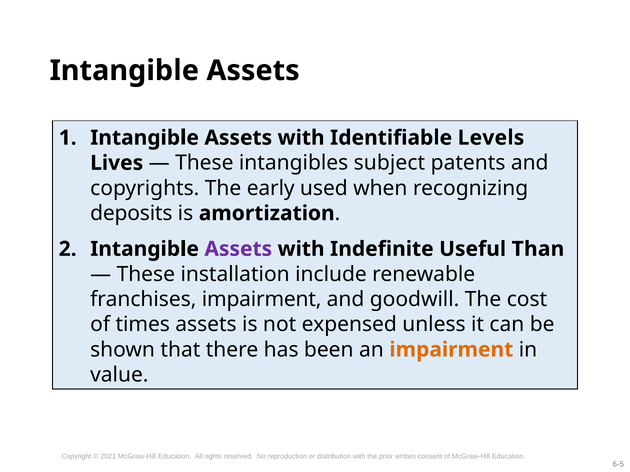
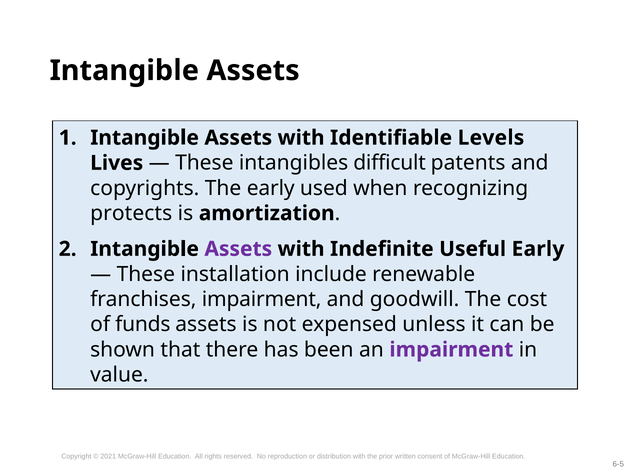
subject: subject -> difficult
deposits: deposits -> protects
Useful Than: Than -> Early
times: times -> funds
impairment at (451, 350) colour: orange -> purple
